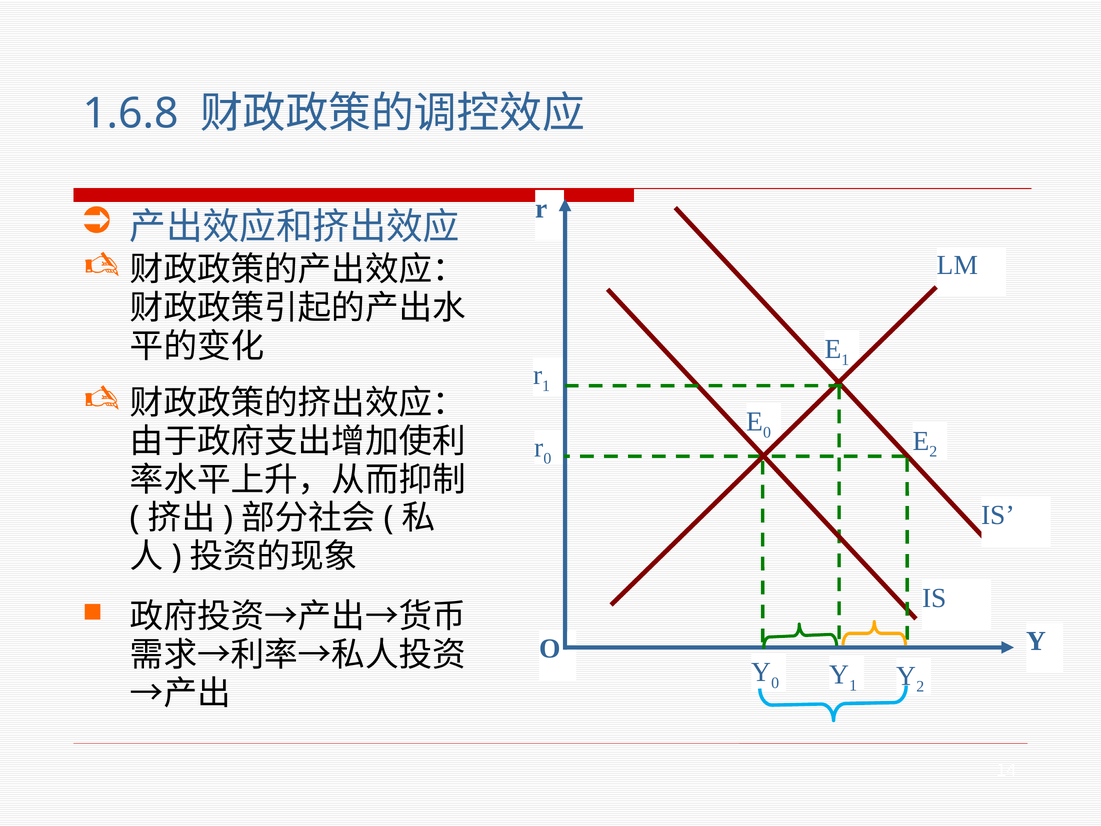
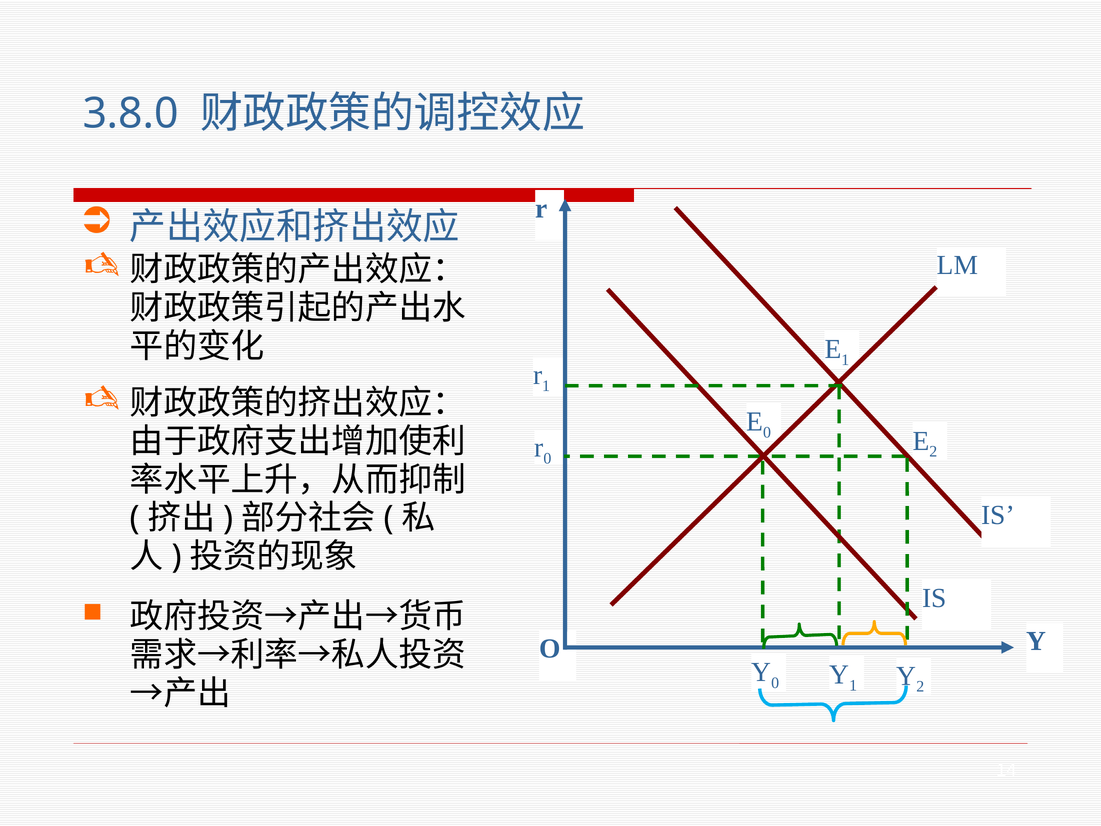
1.6.8: 1.6.8 -> 3.8.0
